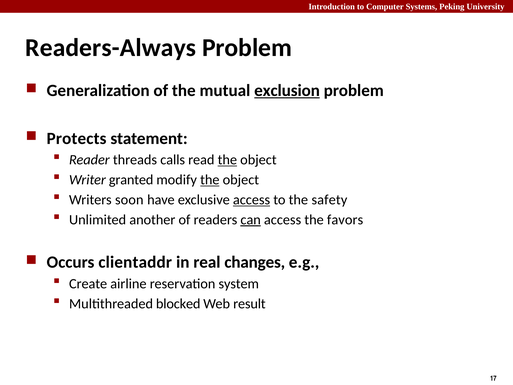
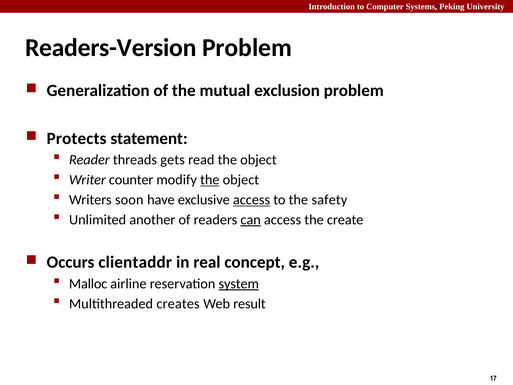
Readers-Always: Readers-Always -> Readers-Version
exclusion underline: present -> none
calls: calls -> gets
the at (227, 160) underline: present -> none
granted: granted -> counter
favors: favors -> create
changes: changes -> concept
Create: Create -> Malloc
system underline: none -> present
blocked: blocked -> creates
